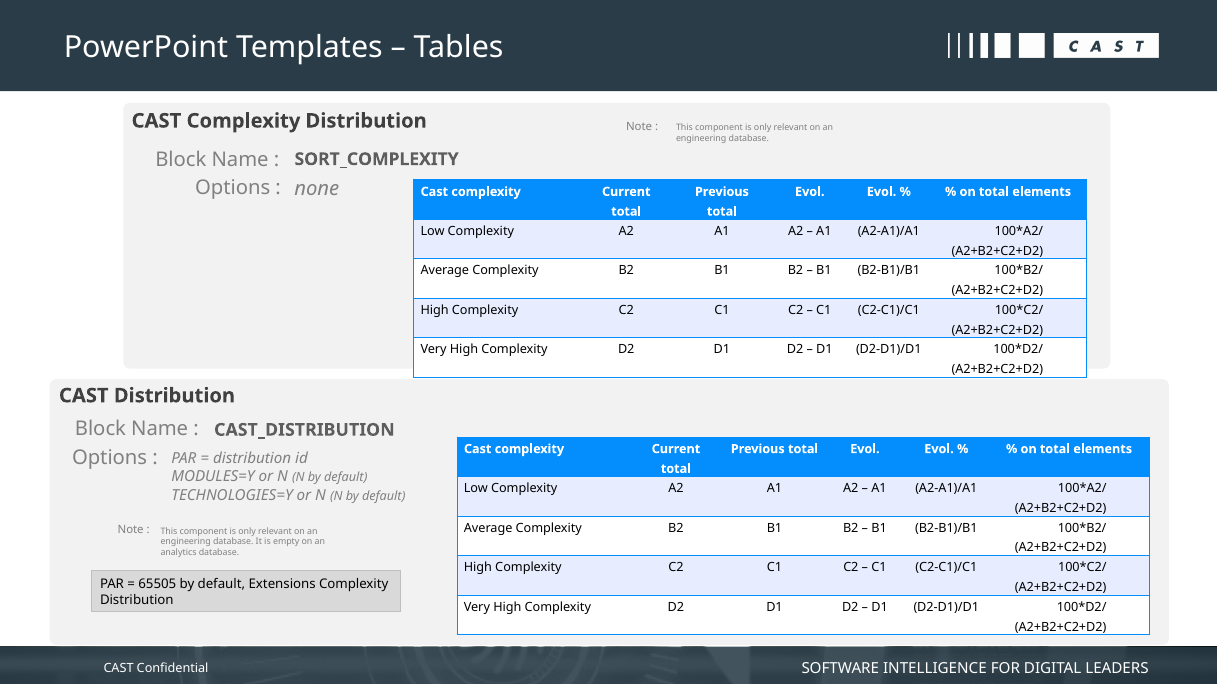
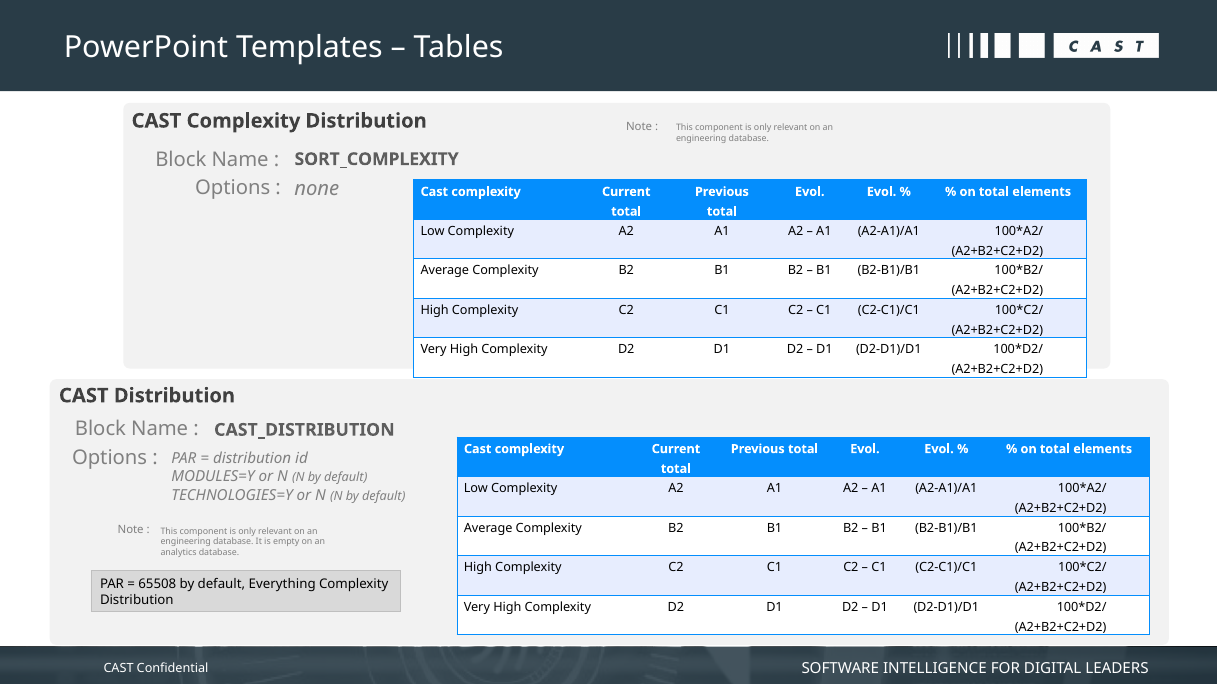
65505: 65505 -> 65508
Extensions: Extensions -> Everything
